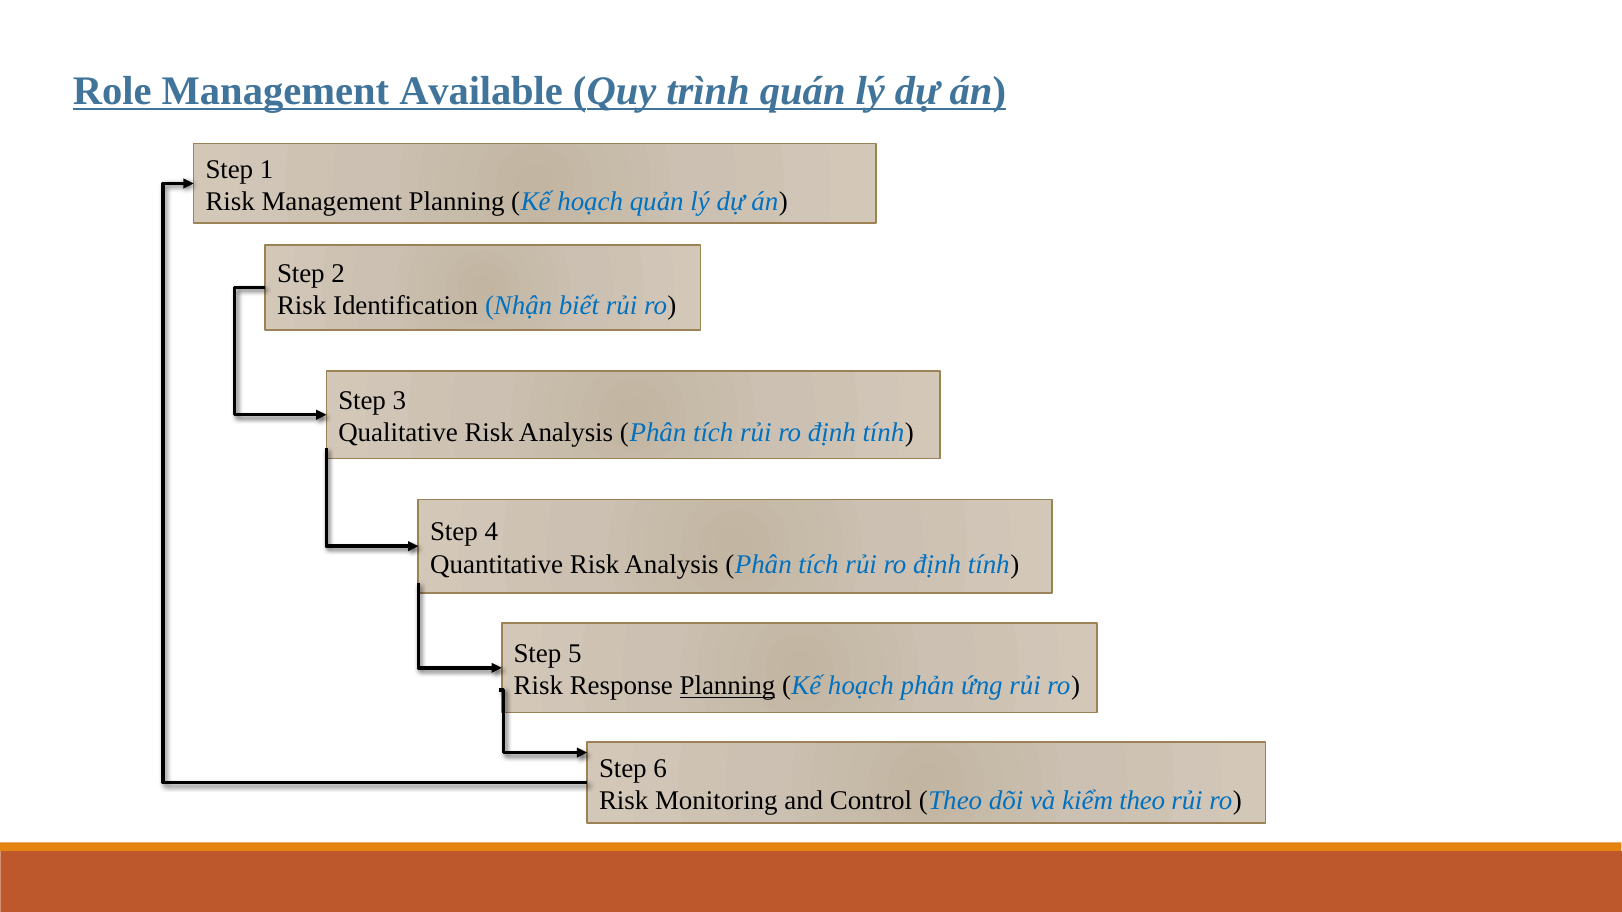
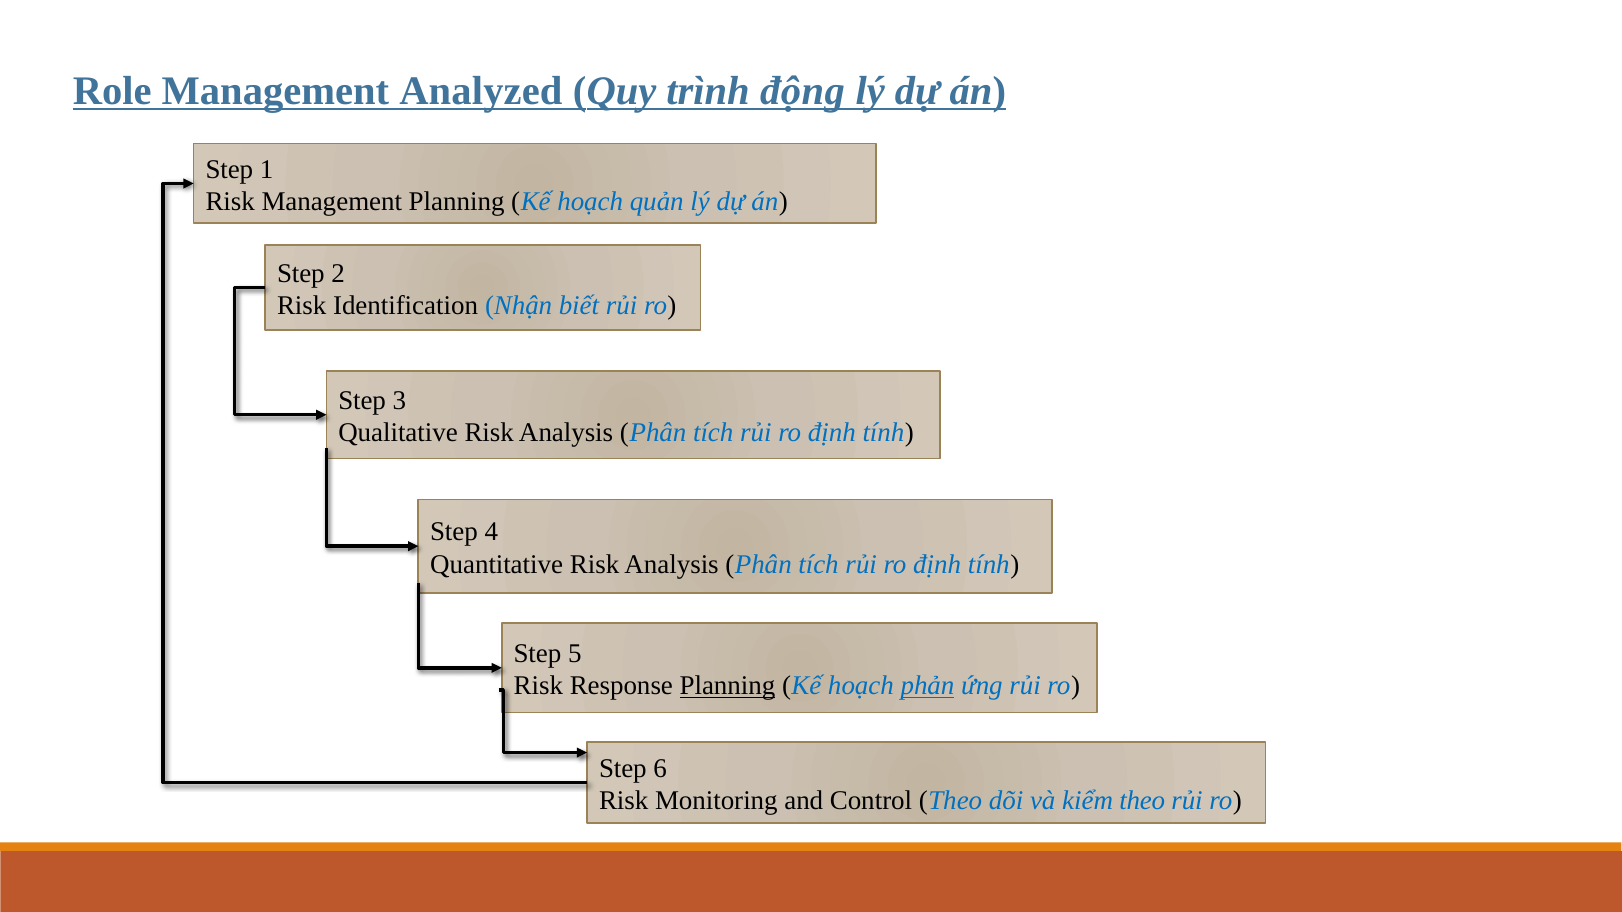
Available: Available -> Analyzed
quán: quán -> động
phản underline: none -> present
